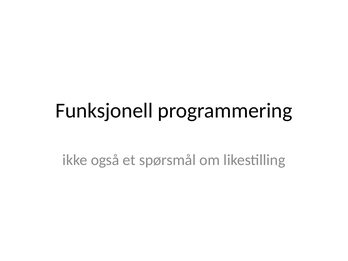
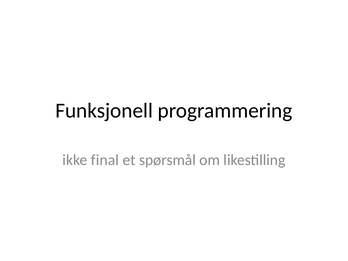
også: også -> final
